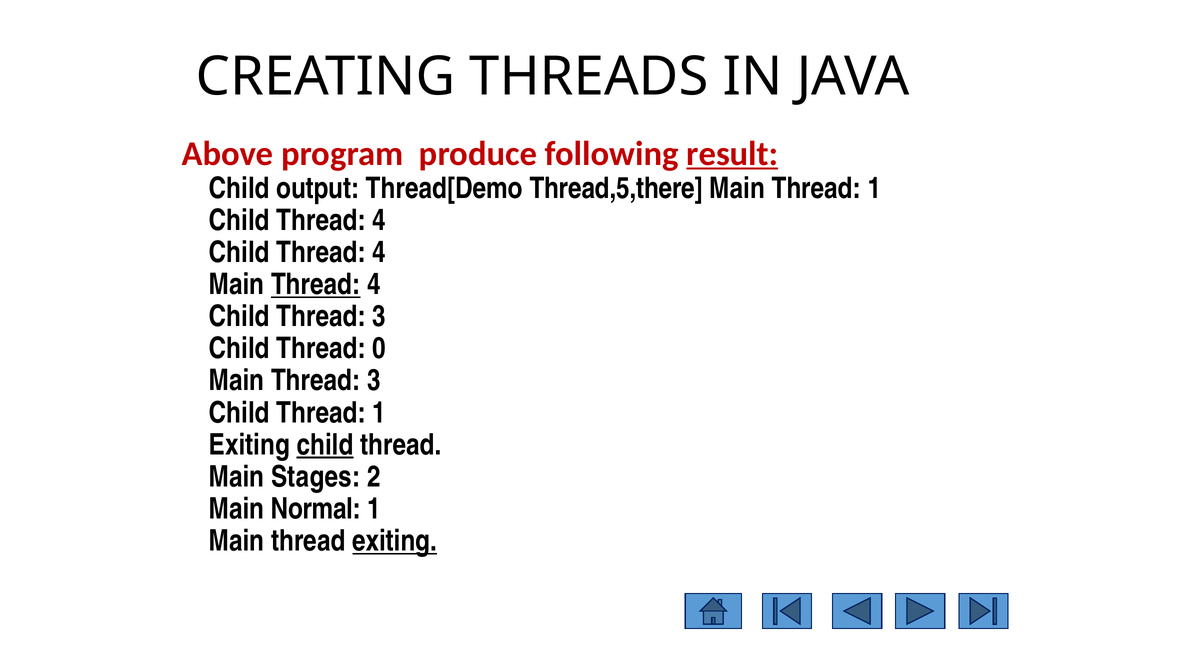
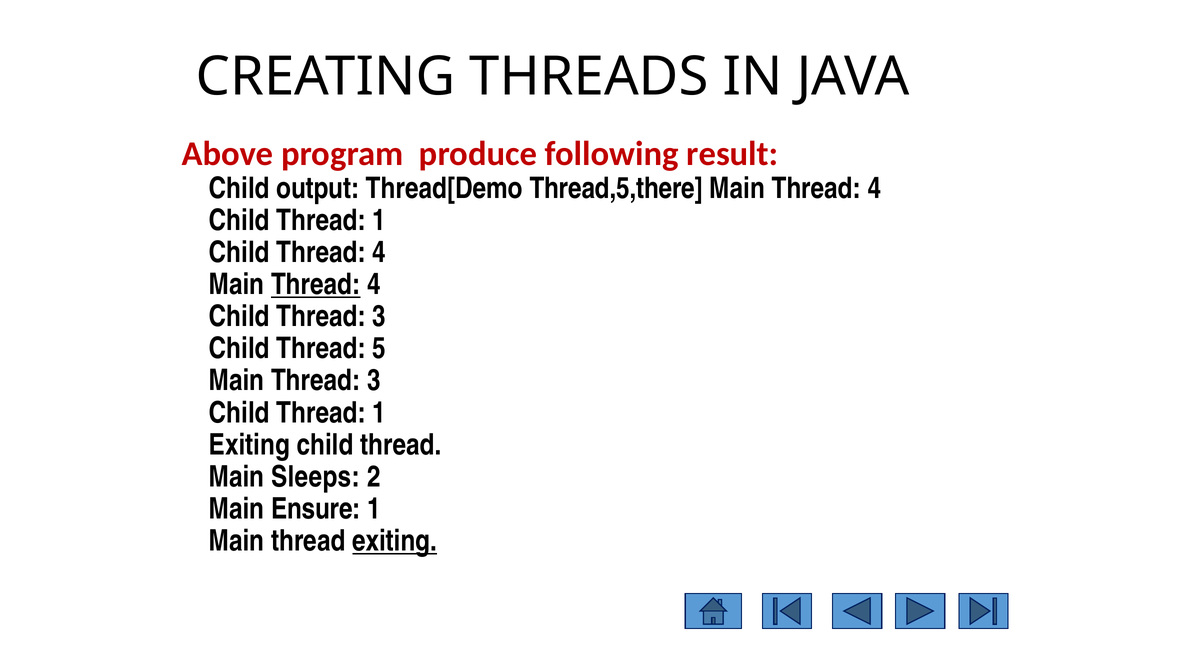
result underline: present -> none
1 at (874, 188): 1 -> 4
4 at (379, 221): 4 -> 1
0: 0 -> 5
child at (325, 445) underline: present -> none
Stages: Stages -> Sleeps
Normal: Normal -> Ensure
